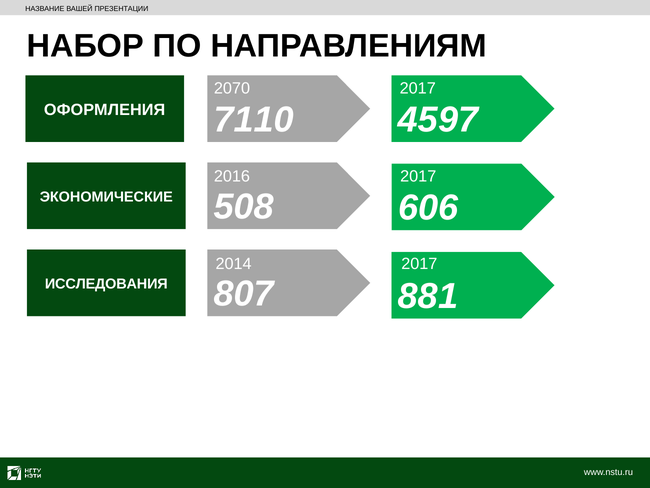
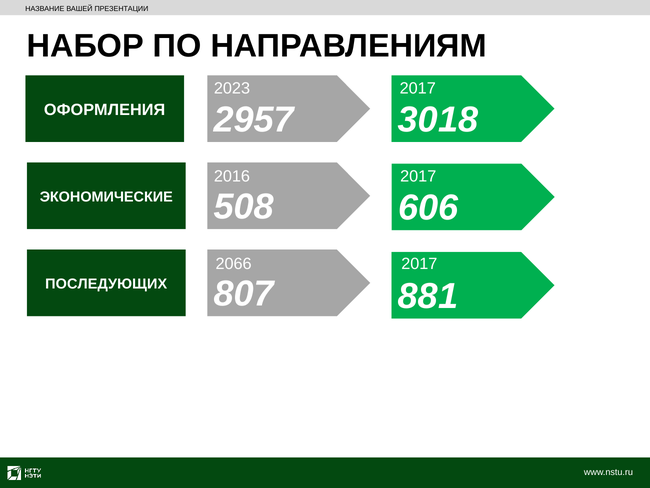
2070: 2070 -> 2023
7110: 7110 -> 2957
4597: 4597 -> 3018
2014: 2014 -> 2066
ИССЛЕДОВАНИЯ: ИССЛЕДОВАНИЯ -> ПОСЛЕДУЮЩИХ
